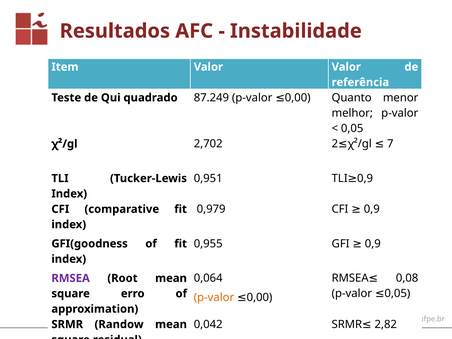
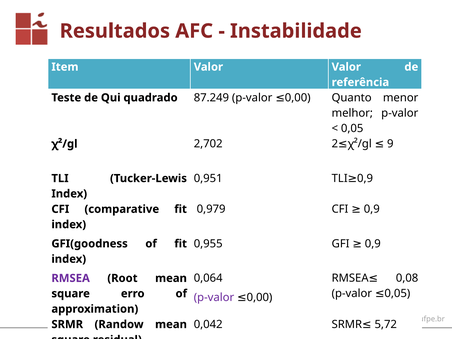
7: 7 -> 9
p-valor at (214, 297) colour: orange -> purple
2,82: 2,82 -> 5,72
